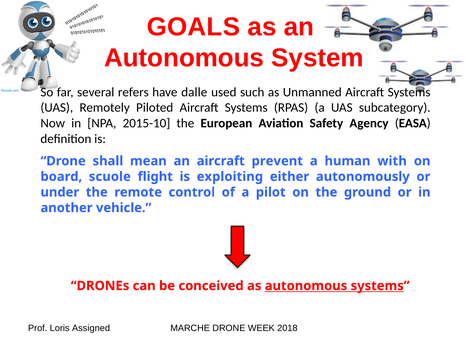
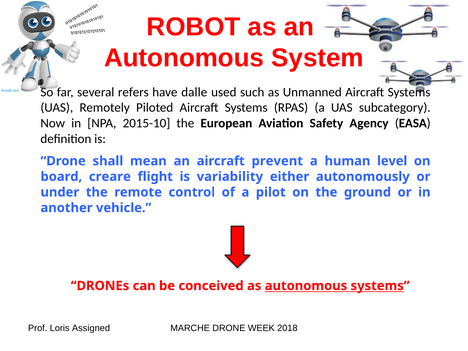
GOALS: GOALS -> ROBOT
with: with -> level
scuole: scuole -> creare
exploiting: exploiting -> variability
